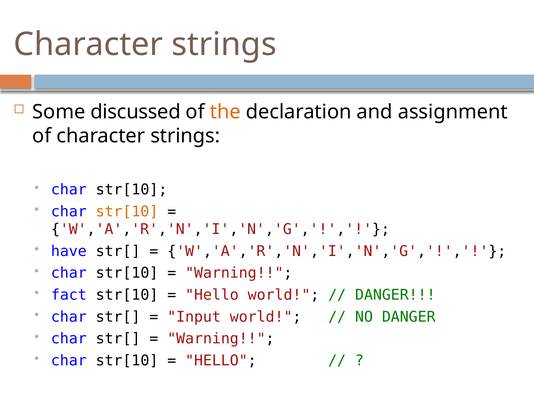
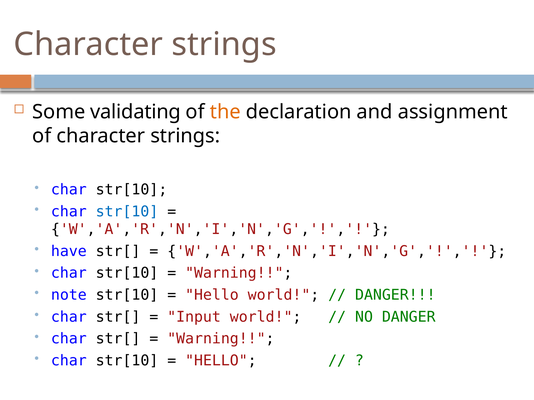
discussed: discussed -> validating
str[10 at (127, 212) colour: orange -> blue
fact: fact -> note
